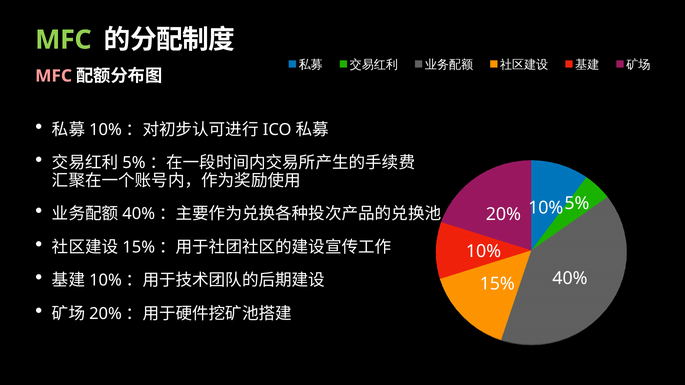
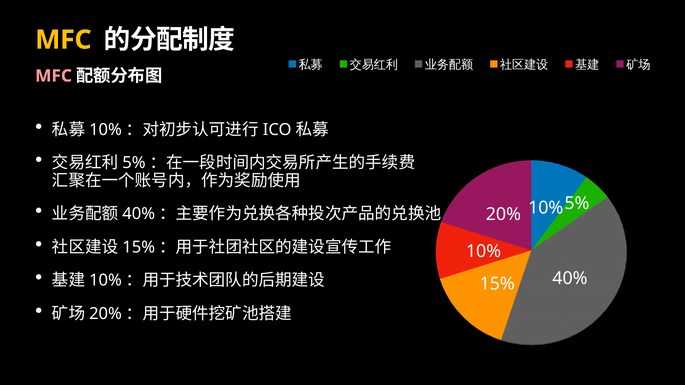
MFC at (63, 40) colour: light green -> yellow
